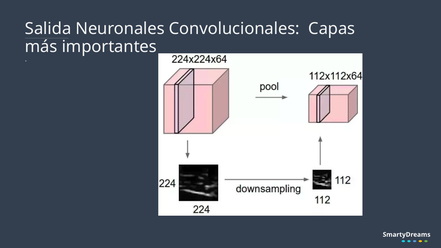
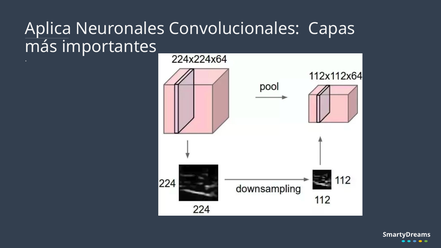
Salida: Salida -> Aplica
